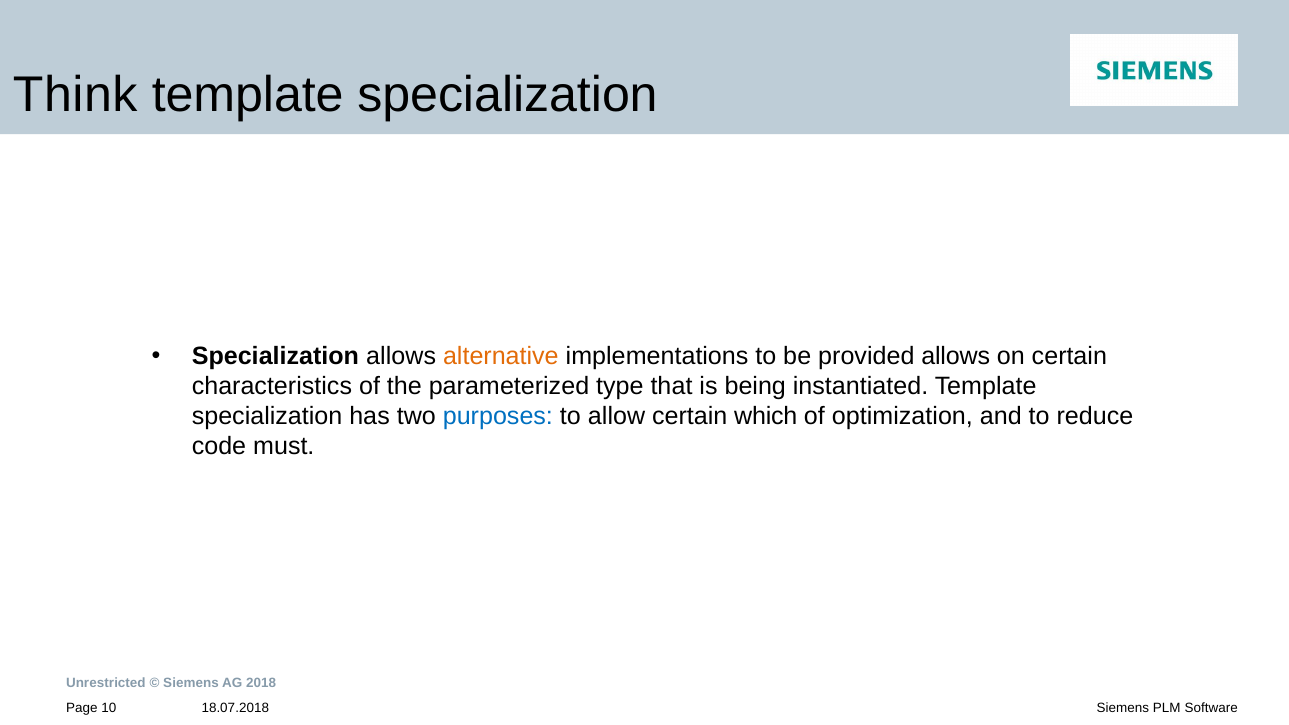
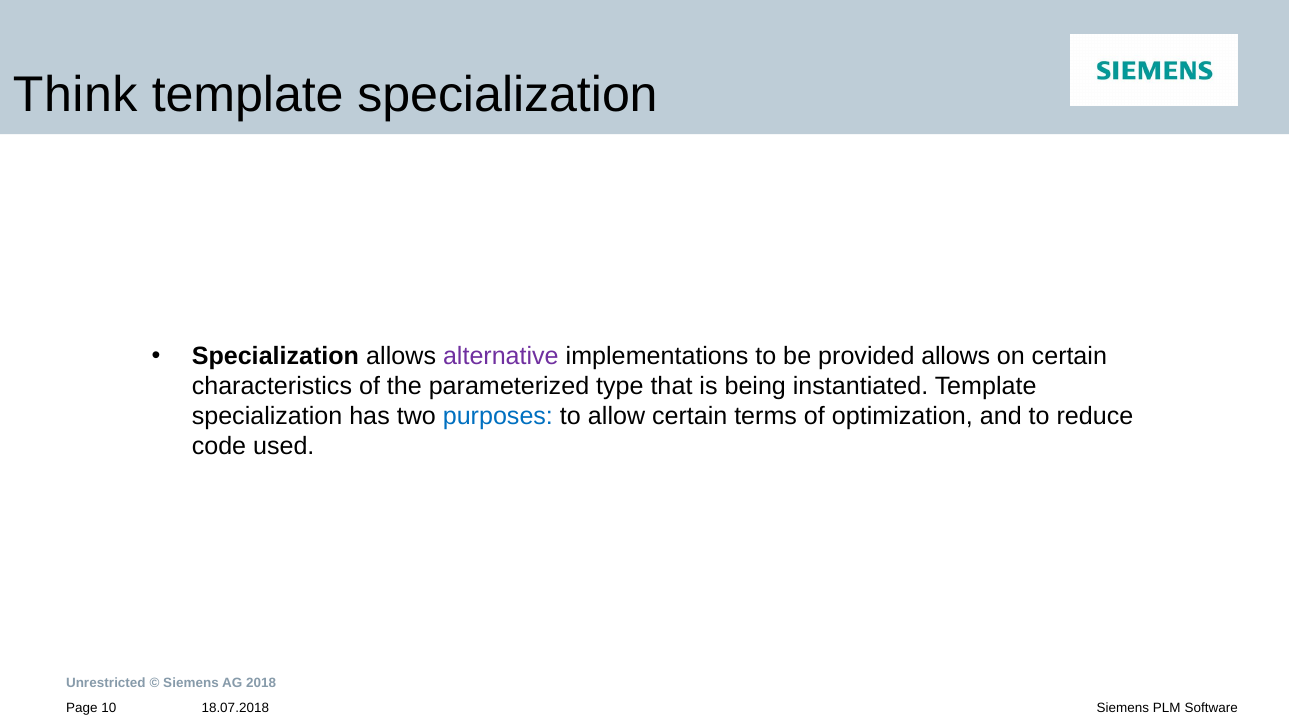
alternative colour: orange -> purple
which: which -> terms
must: must -> used
